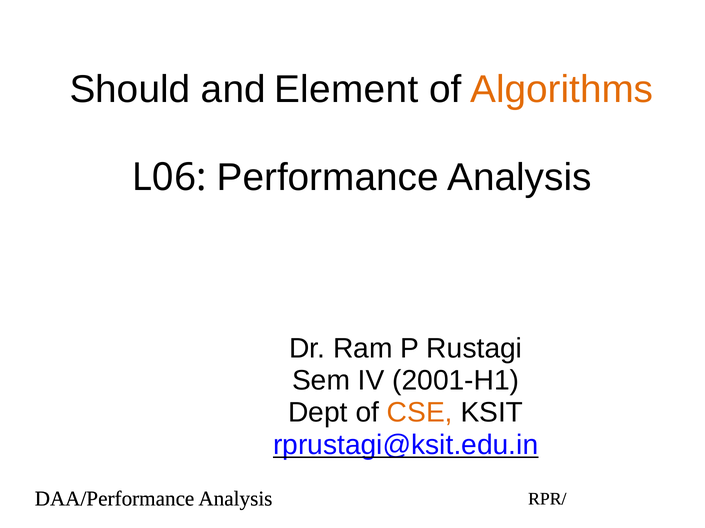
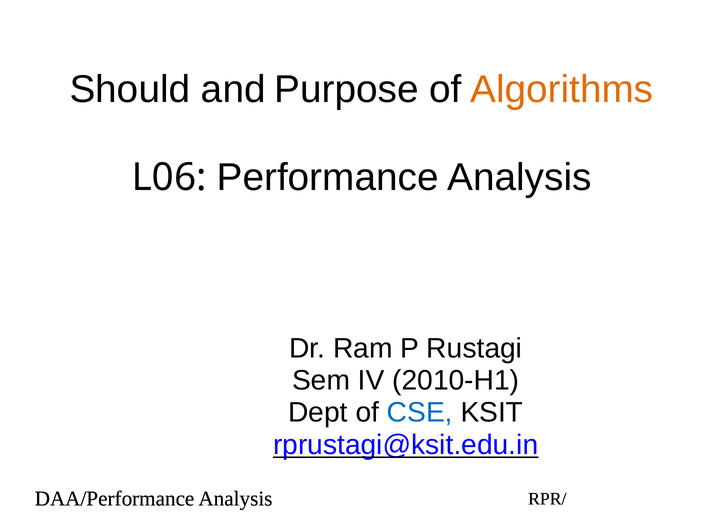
Element: Element -> Purpose
2001-H1: 2001-H1 -> 2010-H1
CSE colour: orange -> blue
